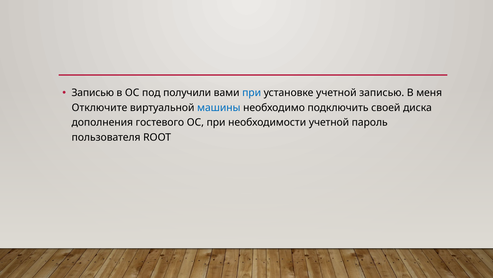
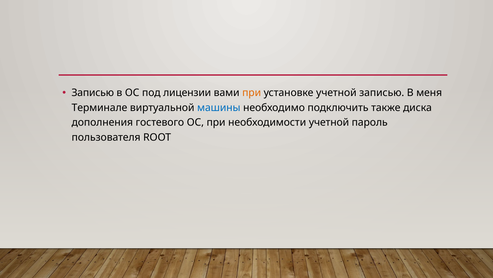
получили: получили -> лицензии
при at (252, 93) colour: blue -> orange
Отключите: Отключите -> Терминале
своей: своей -> также
